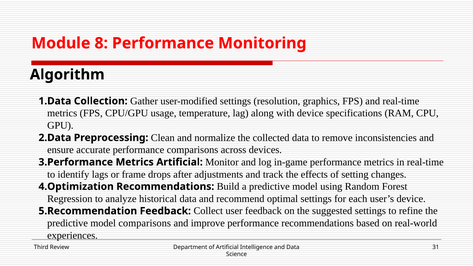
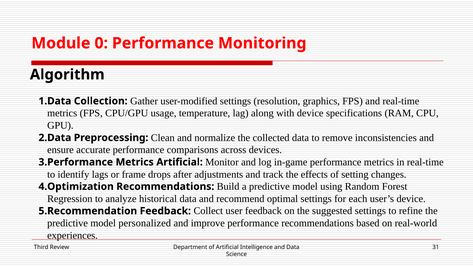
8: 8 -> 0
model comparisons: comparisons -> personalized
